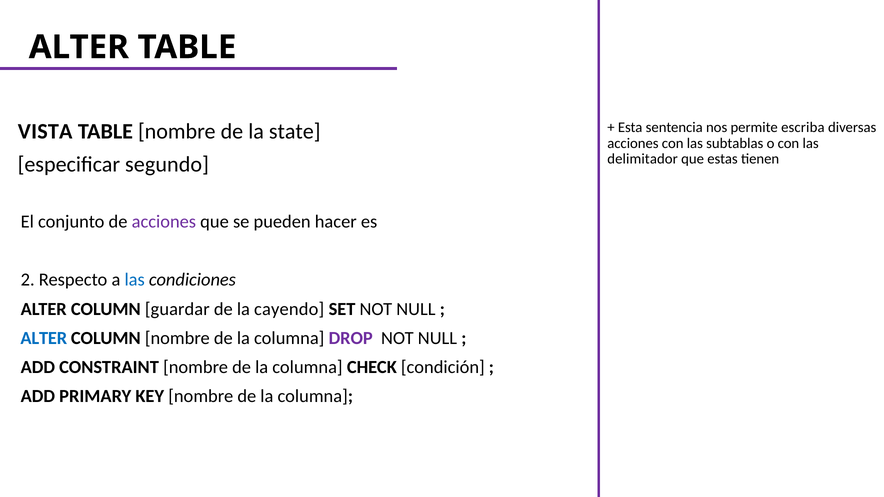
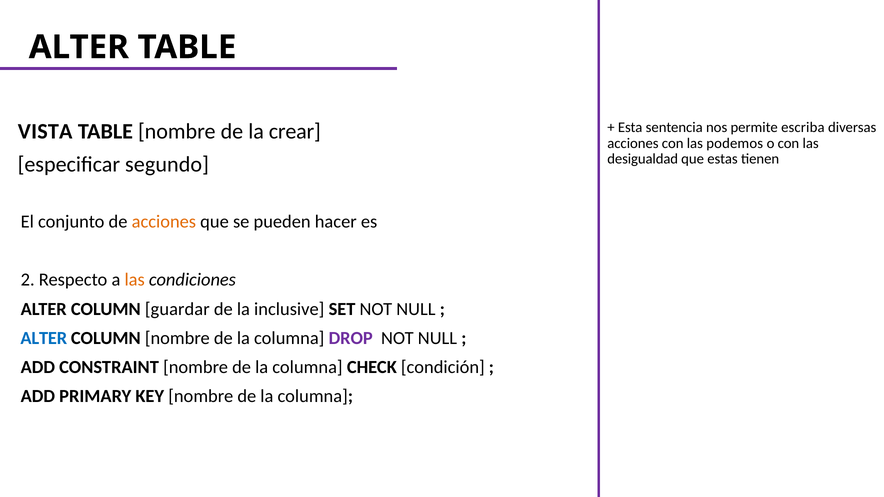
state: state -> crear
subtablas: subtablas -> podemos
delimitador: delimitador -> desigualdad
acciones at (164, 222) colour: purple -> orange
las at (135, 280) colour: blue -> orange
cayendo: cayendo -> inclusive
